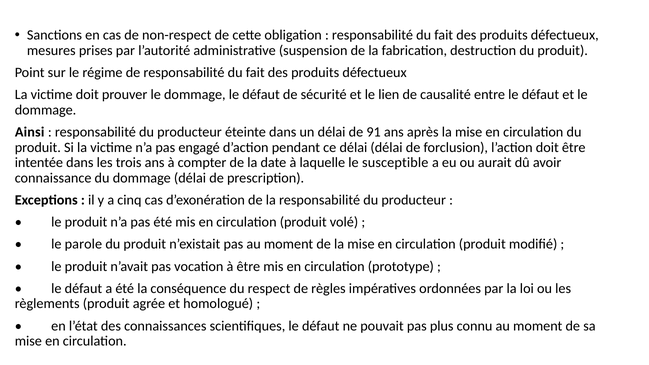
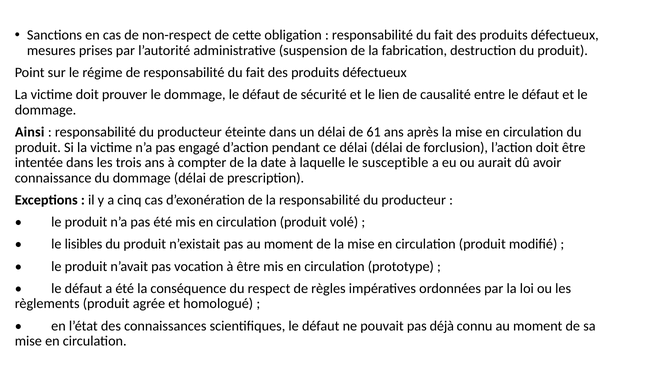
91: 91 -> 61
parole: parole -> lisibles
plus: plus -> déjà
